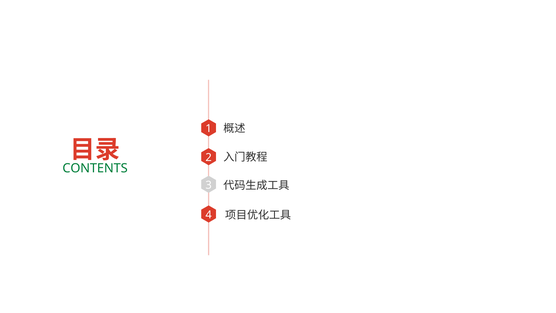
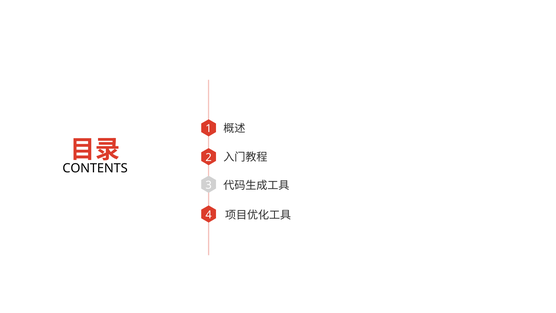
CONTENTS colour: green -> black
